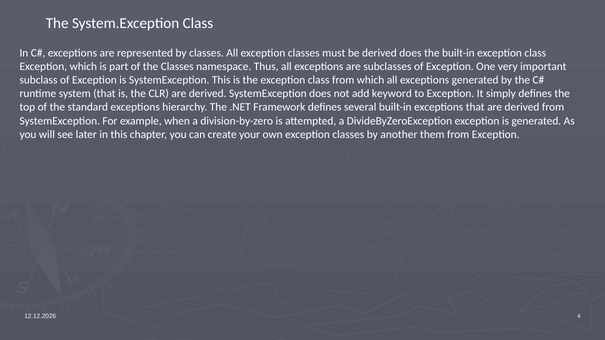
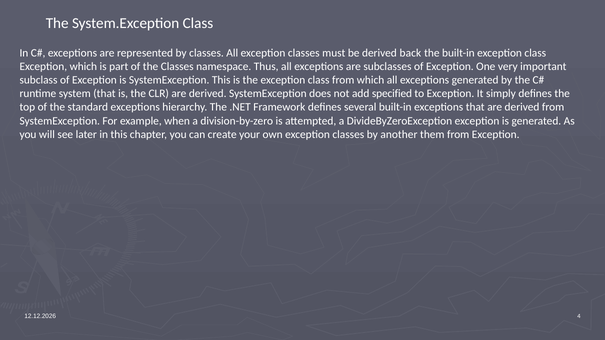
derived does: does -> back
keyword: keyword -> specified
